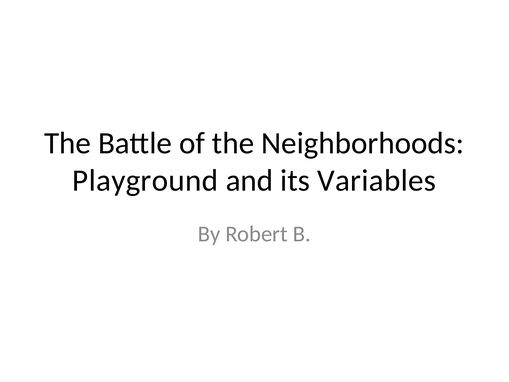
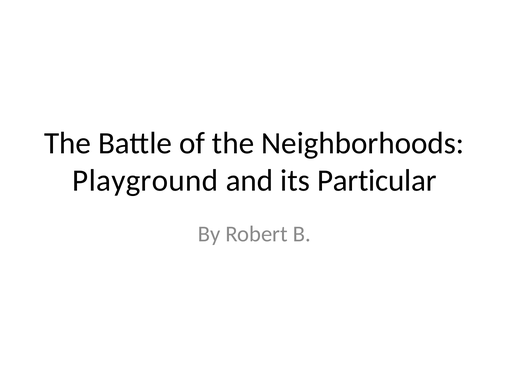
Variables: Variables -> Particular
